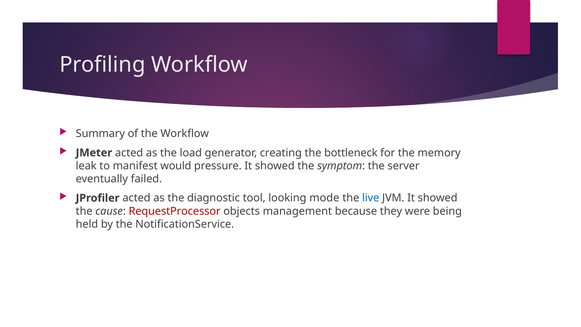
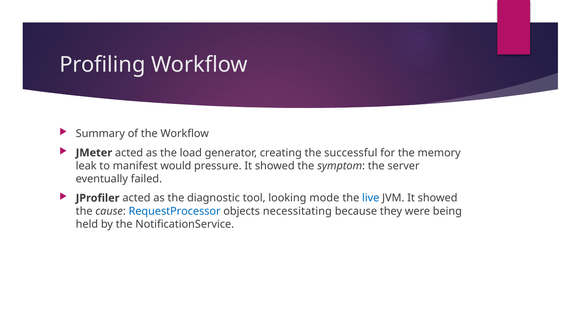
bottleneck: bottleneck -> successful
RequestProcessor colour: red -> blue
management: management -> necessitating
